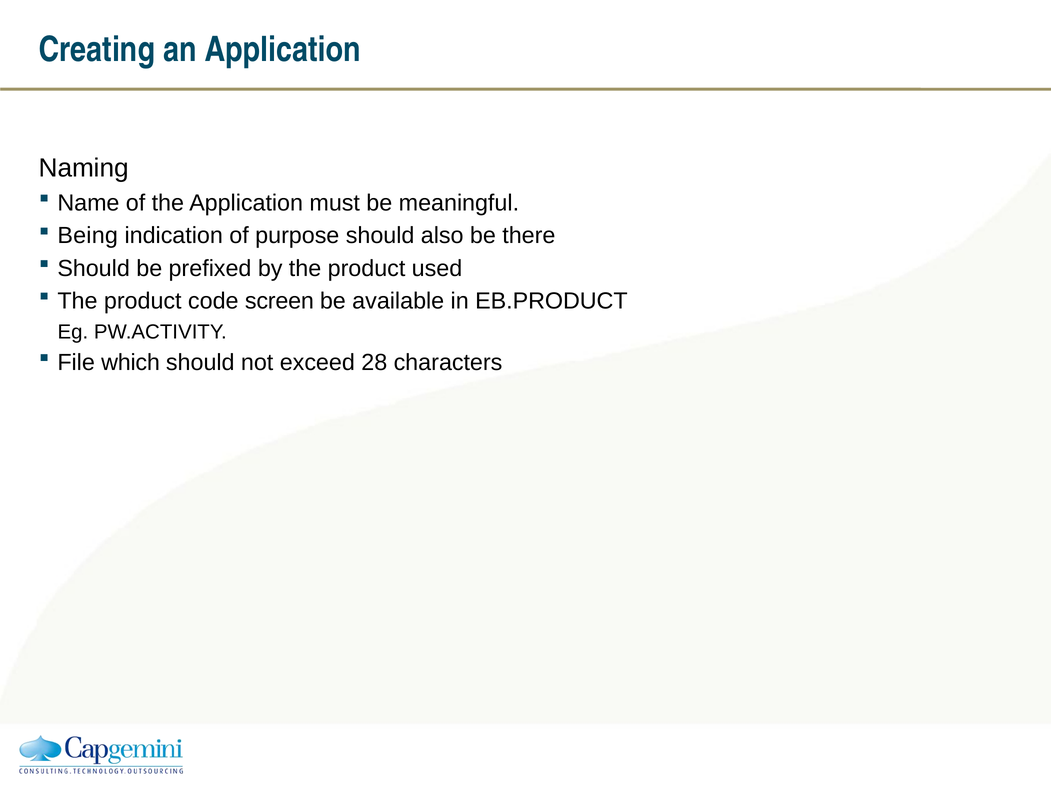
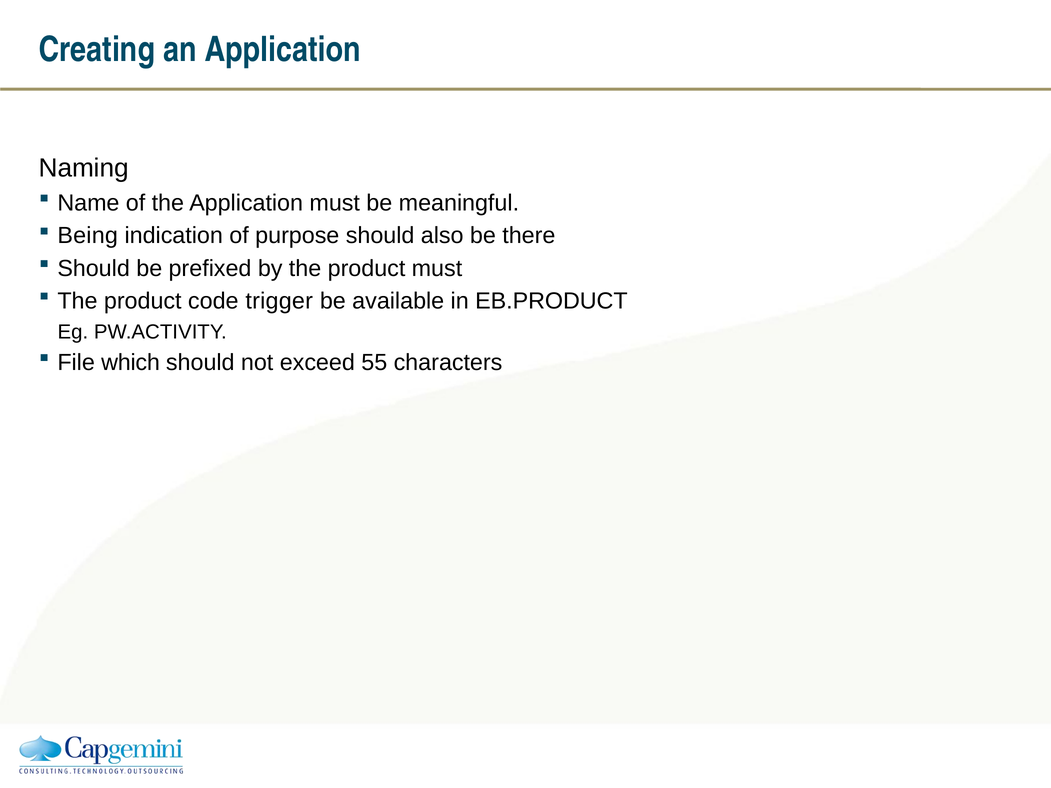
product used: used -> must
screen: screen -> trigger
28: 28 -> 55
